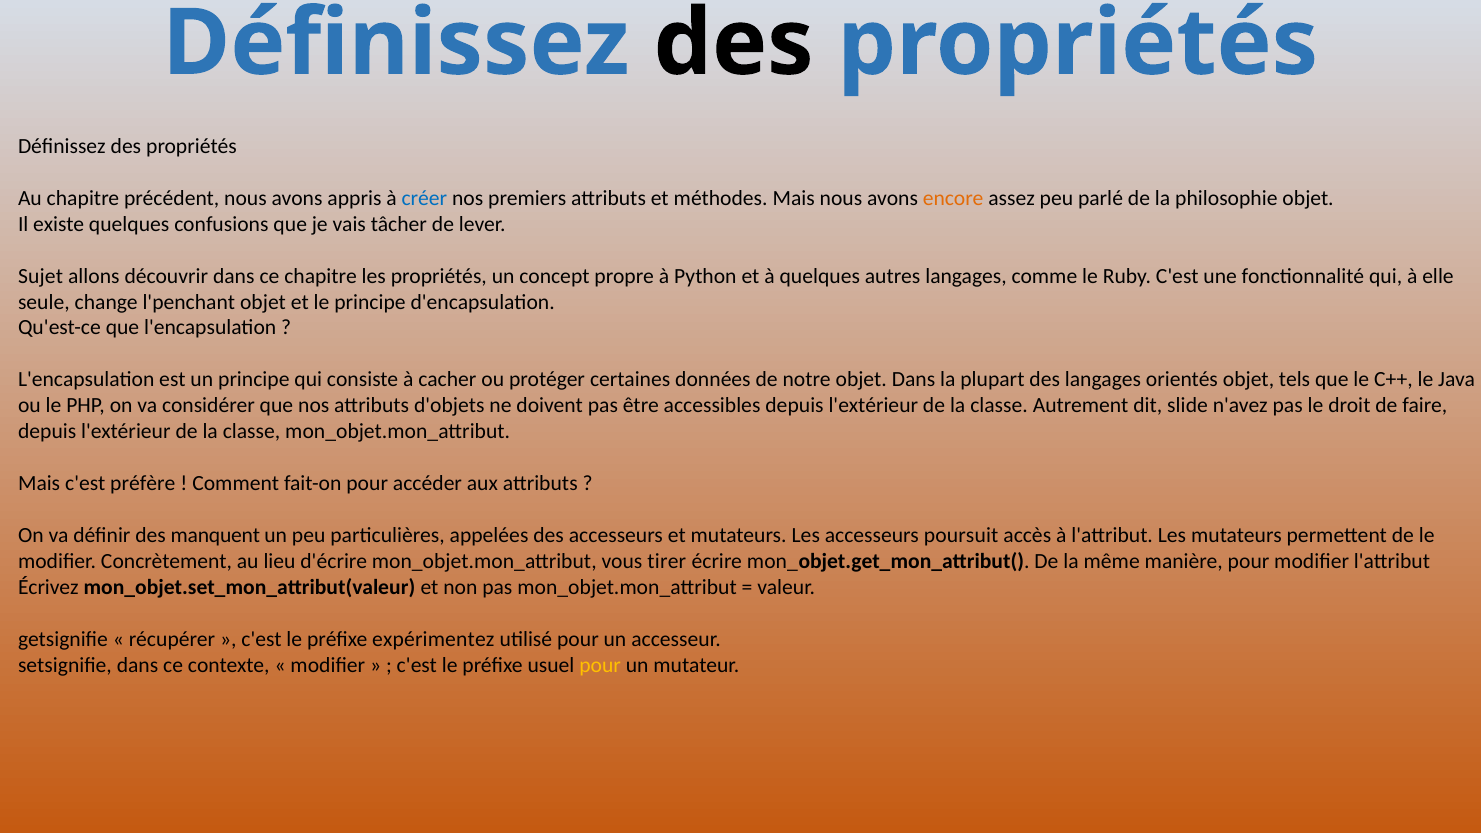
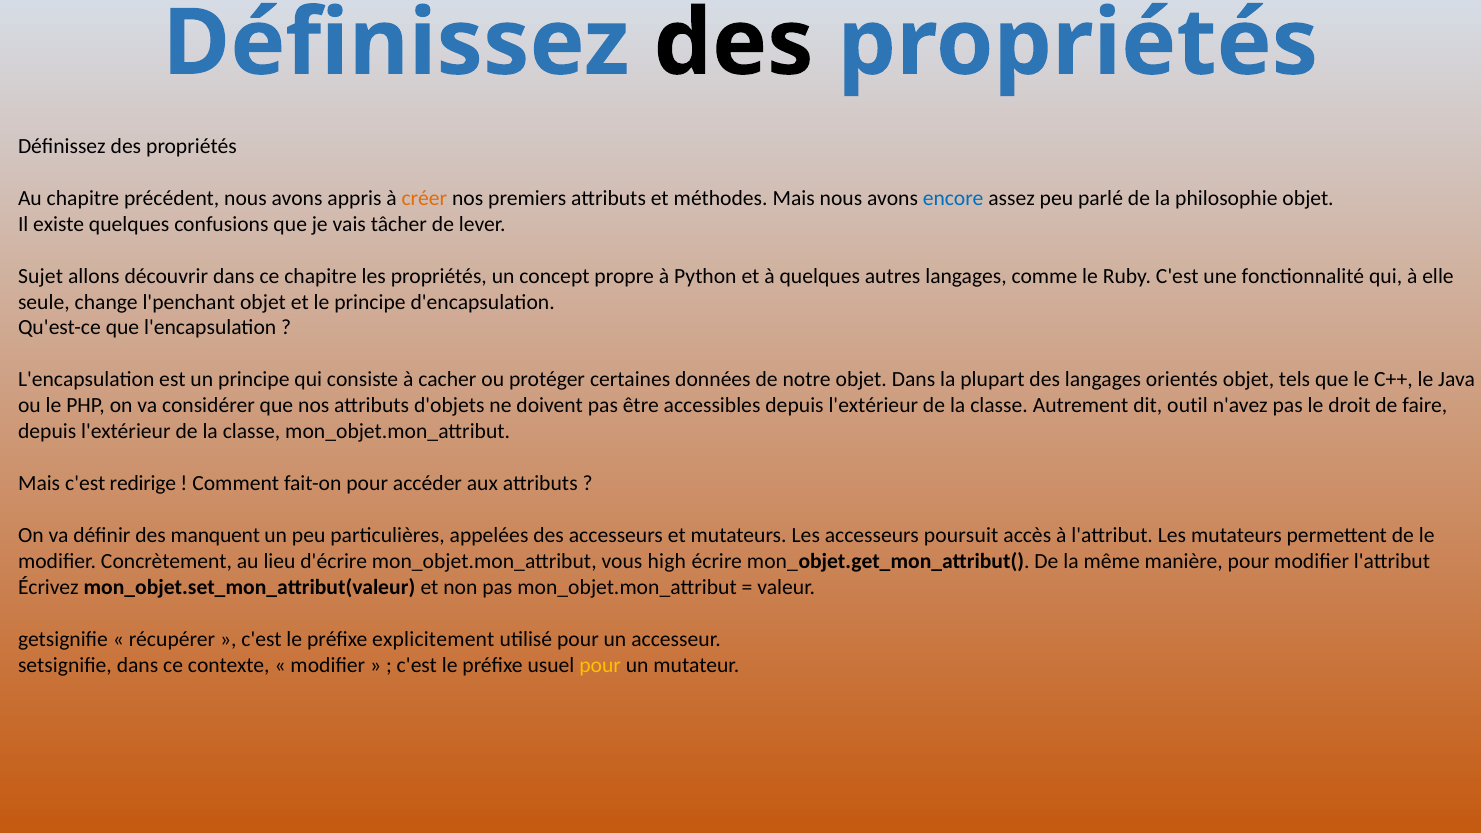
créer colour: blue -> orange
encore colour: orange -> blue
slide: slide -> outil
préfère: préfère -> redirige
tirer: tirer -> high
expérimentez: expérimentez -> explicitement
